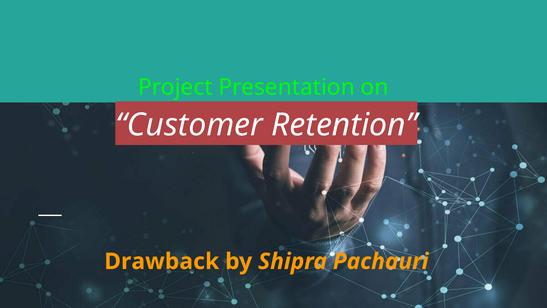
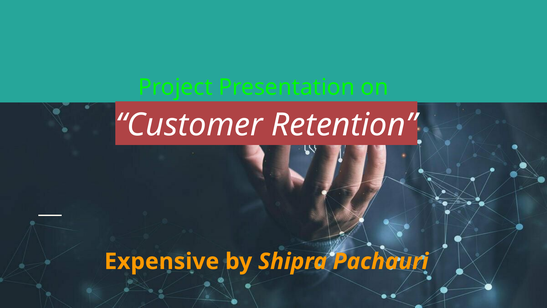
Drawback: Drawback -> Expensive
